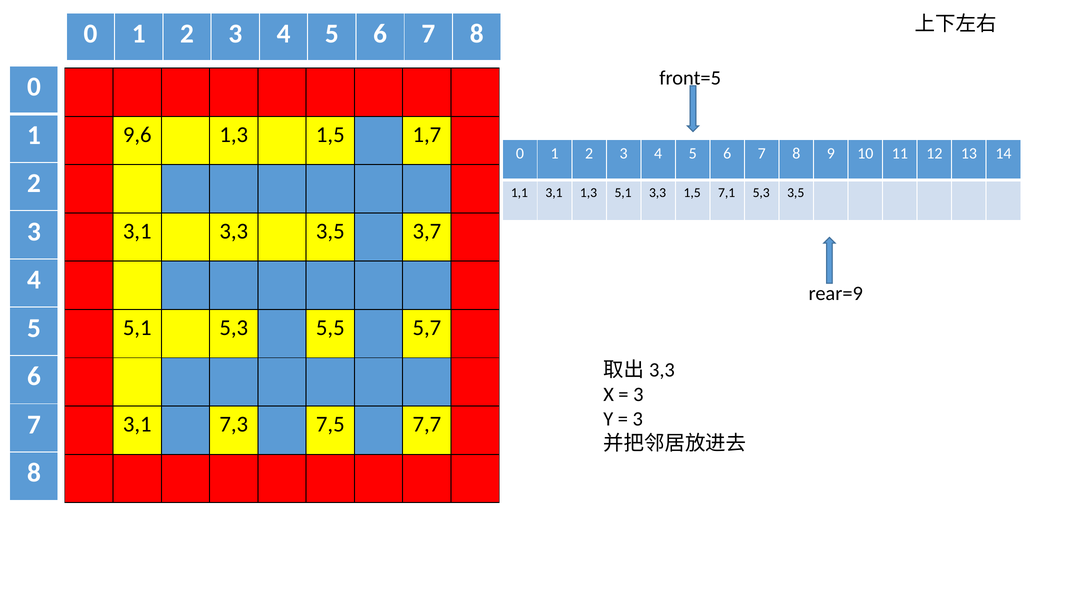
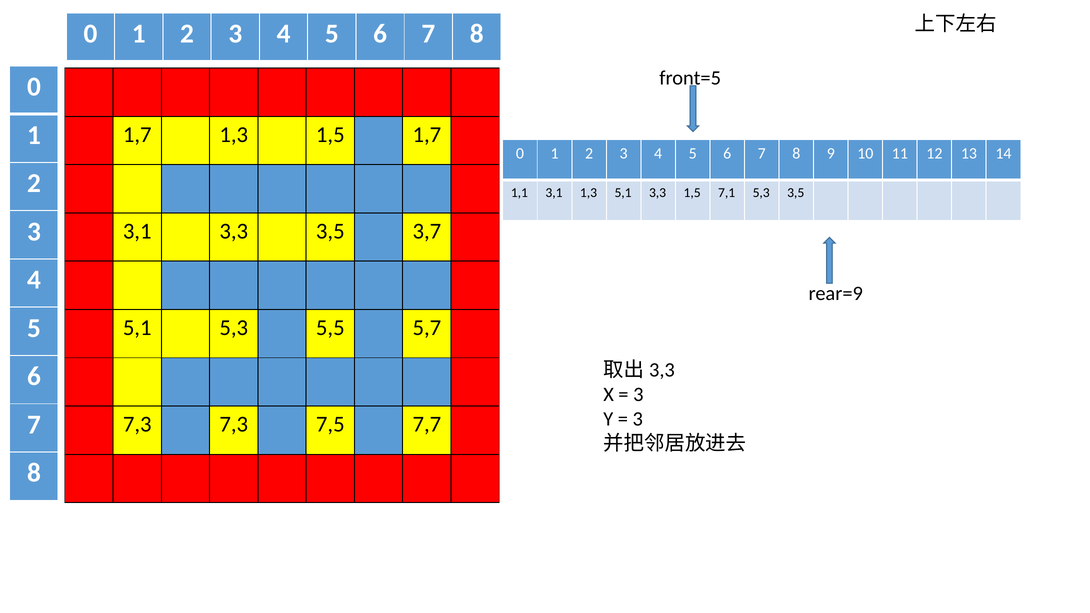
9,6 at (137, 135): 9,6 -> 1,7
3,1 at (137, 424): 3,1 -> 7,3
